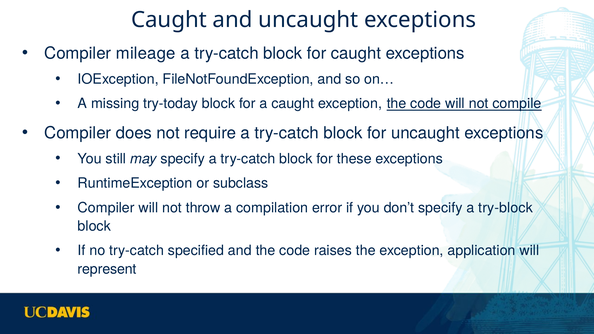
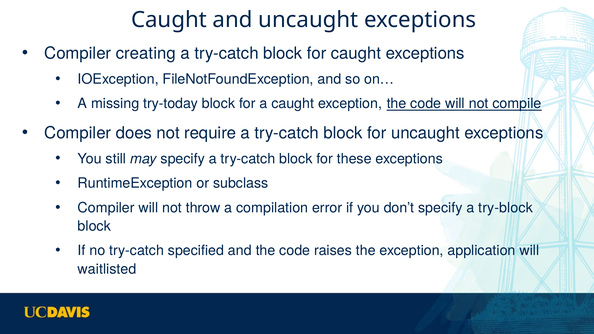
mileage: mileage -> creating
represent: represent -> waitlisted
